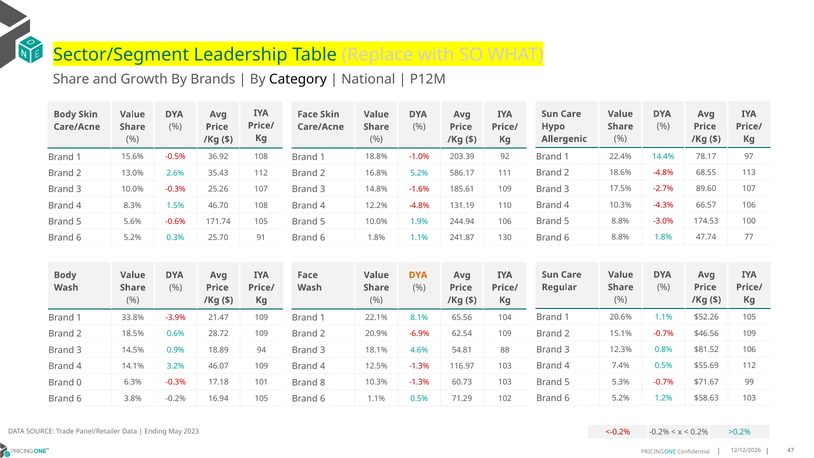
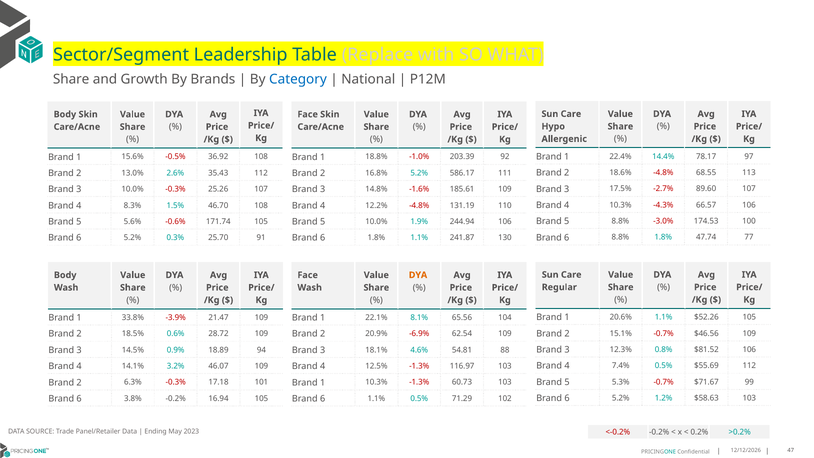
Category colour: black -> blue
0 at (79, 382): 0 -> 2
8 at (323, 382): 8 -> 1
